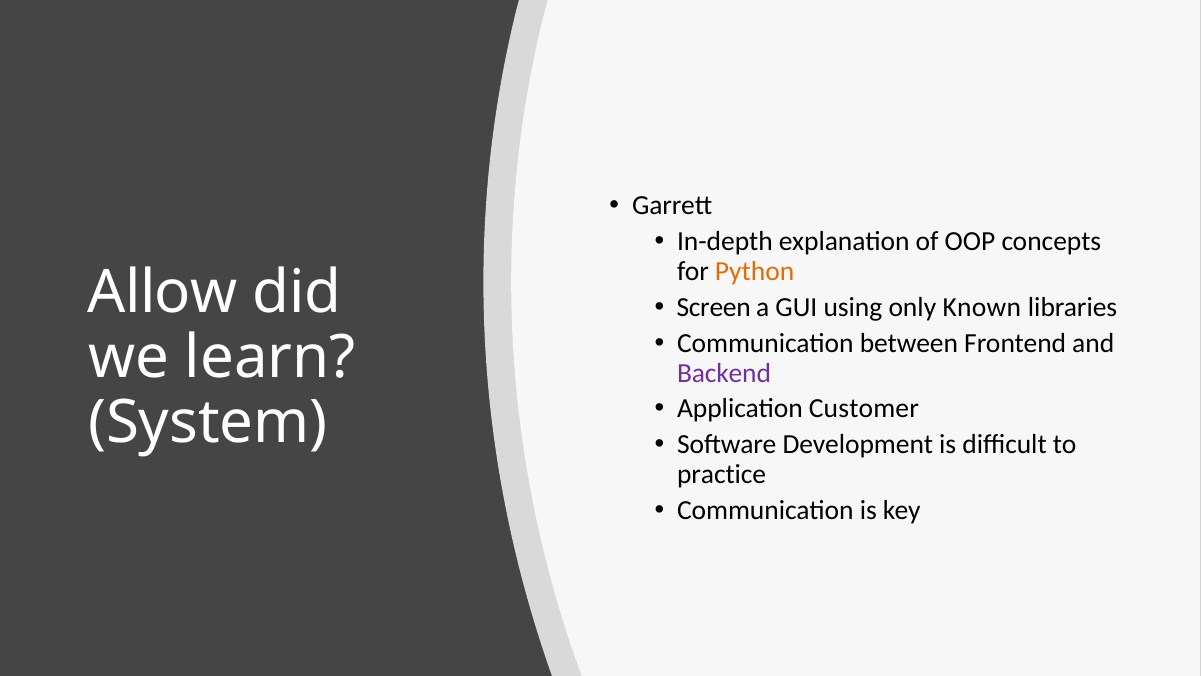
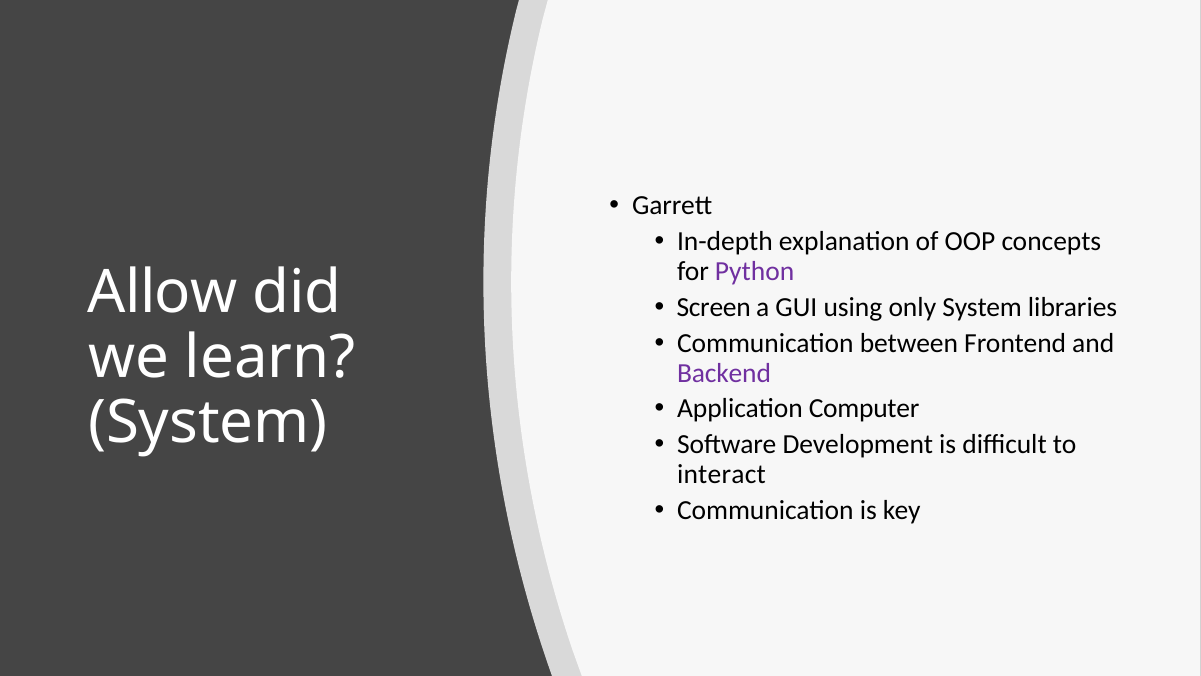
Python colour: orange -> purple
only Known: Known -> System
Customer: Customer -> Computer
practice: practice -> interact
